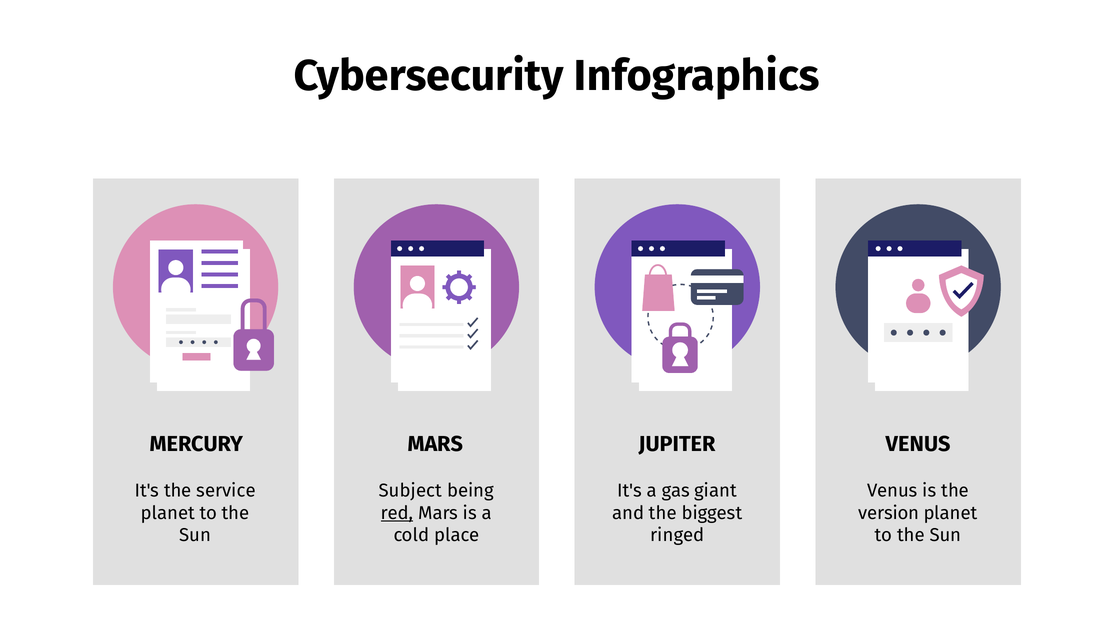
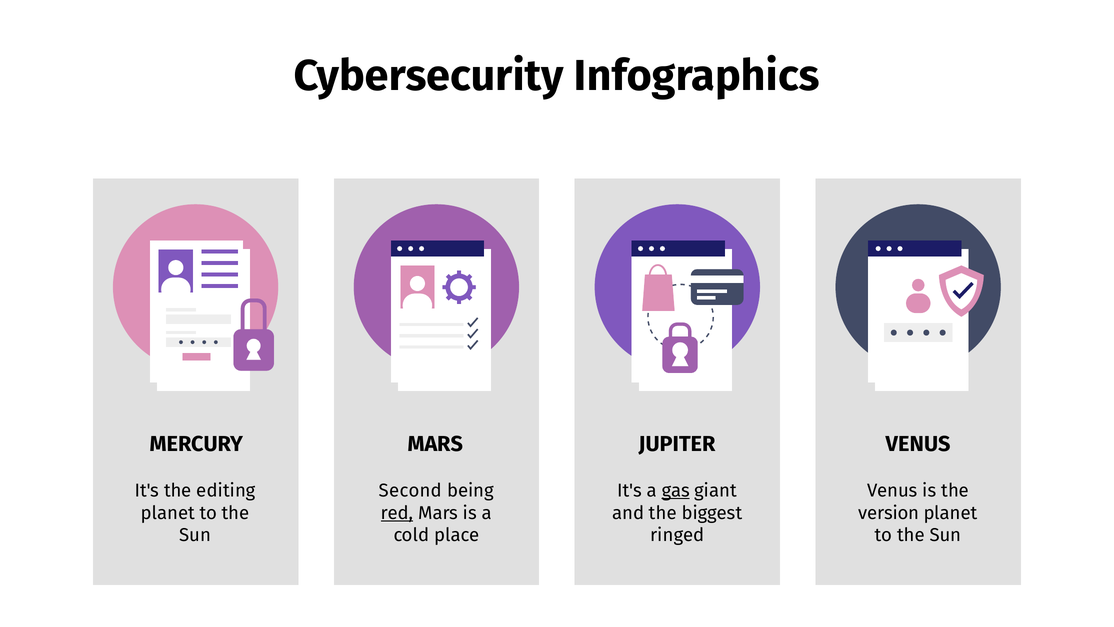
service: service -> editing
Subject: Subject -> Second
gas underline: none -> present
